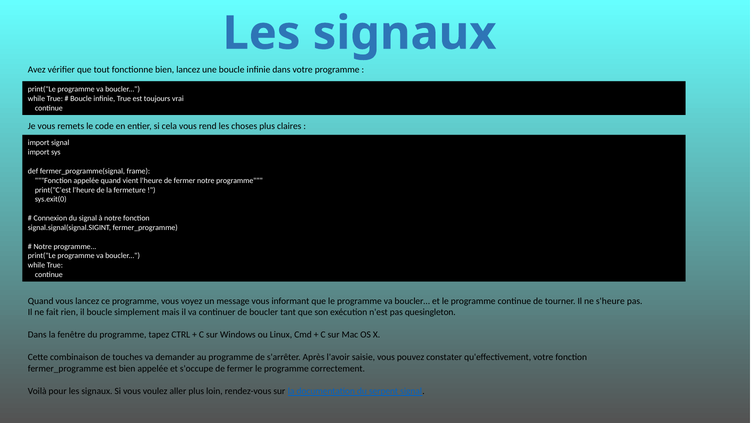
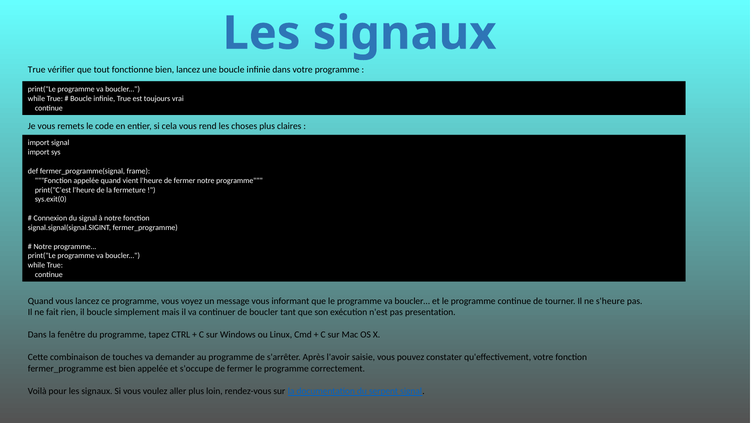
Avez at (37, 70): Avez -> True
quesingleton: quesingleton -> presentation
